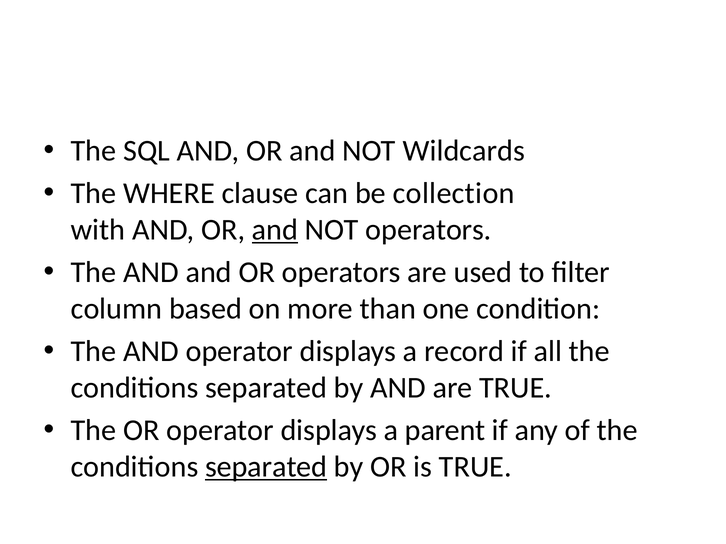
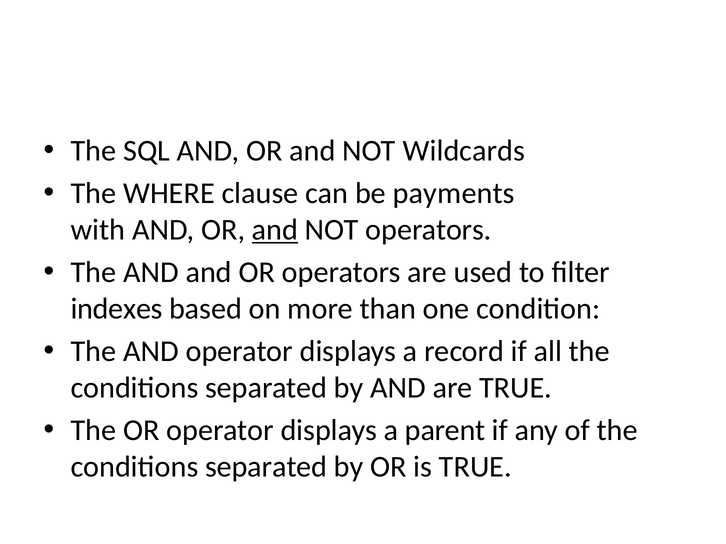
collection: collection -> payments
column: column -> indexes
separated at (266, 467) underline: present -> none
